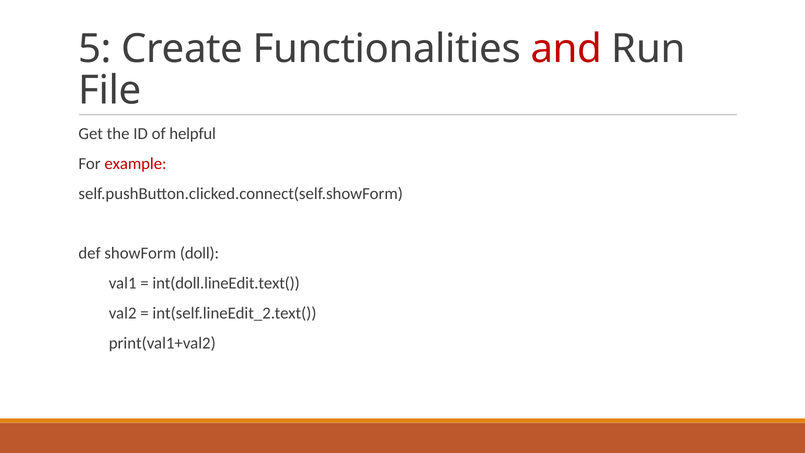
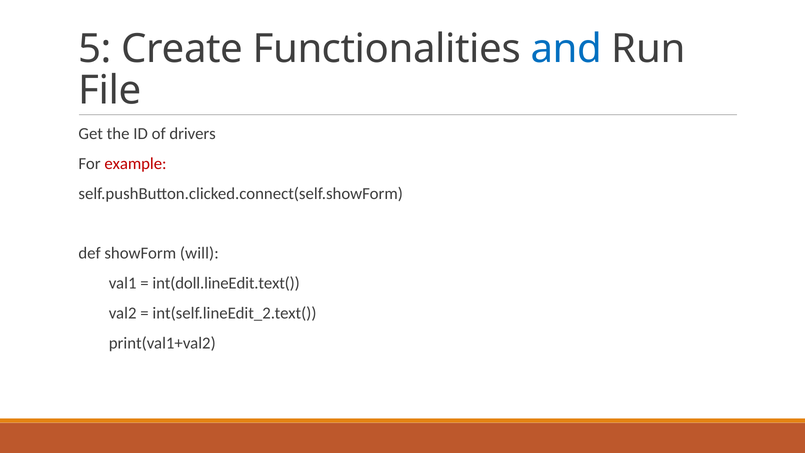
and colour: red -> blue
helpful: helpful -> drivers
doll: doll -> will
